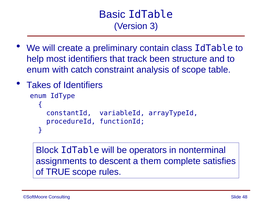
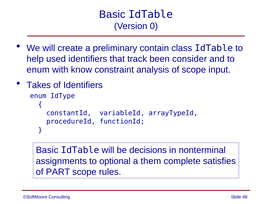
3: 3 -> 0
most: most -> used
structure: structure -> consider
catch: catch -> know
table: table -> input
Block at (47, 150): Block -> Basic
operators: operators -> decisions
descent: descent -> optional
TRUE: TRUE -> PART
